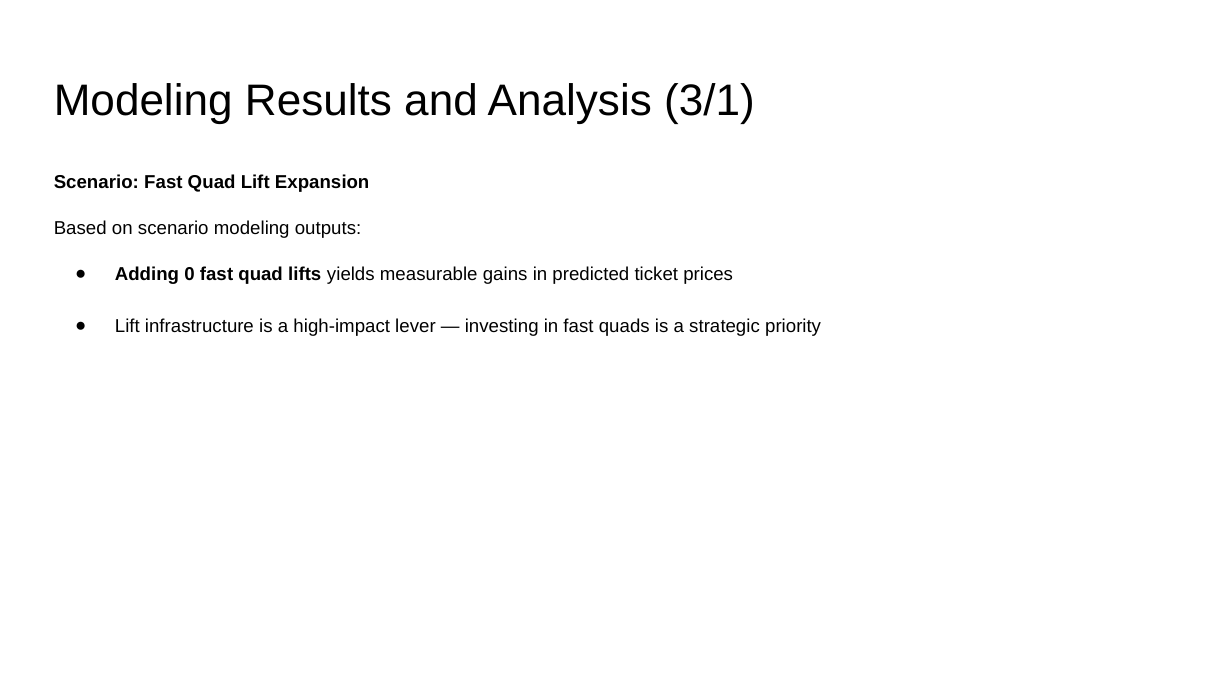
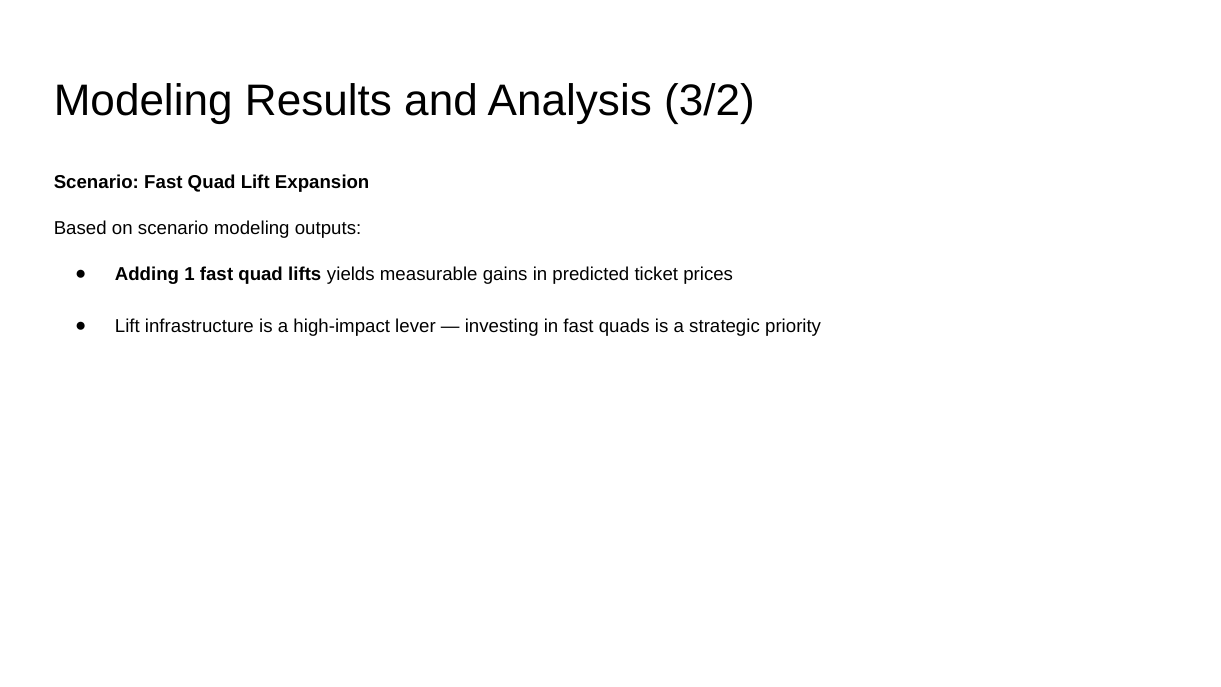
3/1: 3/1 -> 3/2
0: 0 -> 1
